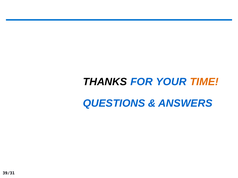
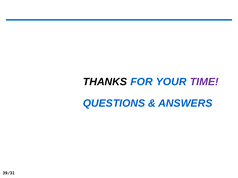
TIME colour: orange -> purple
